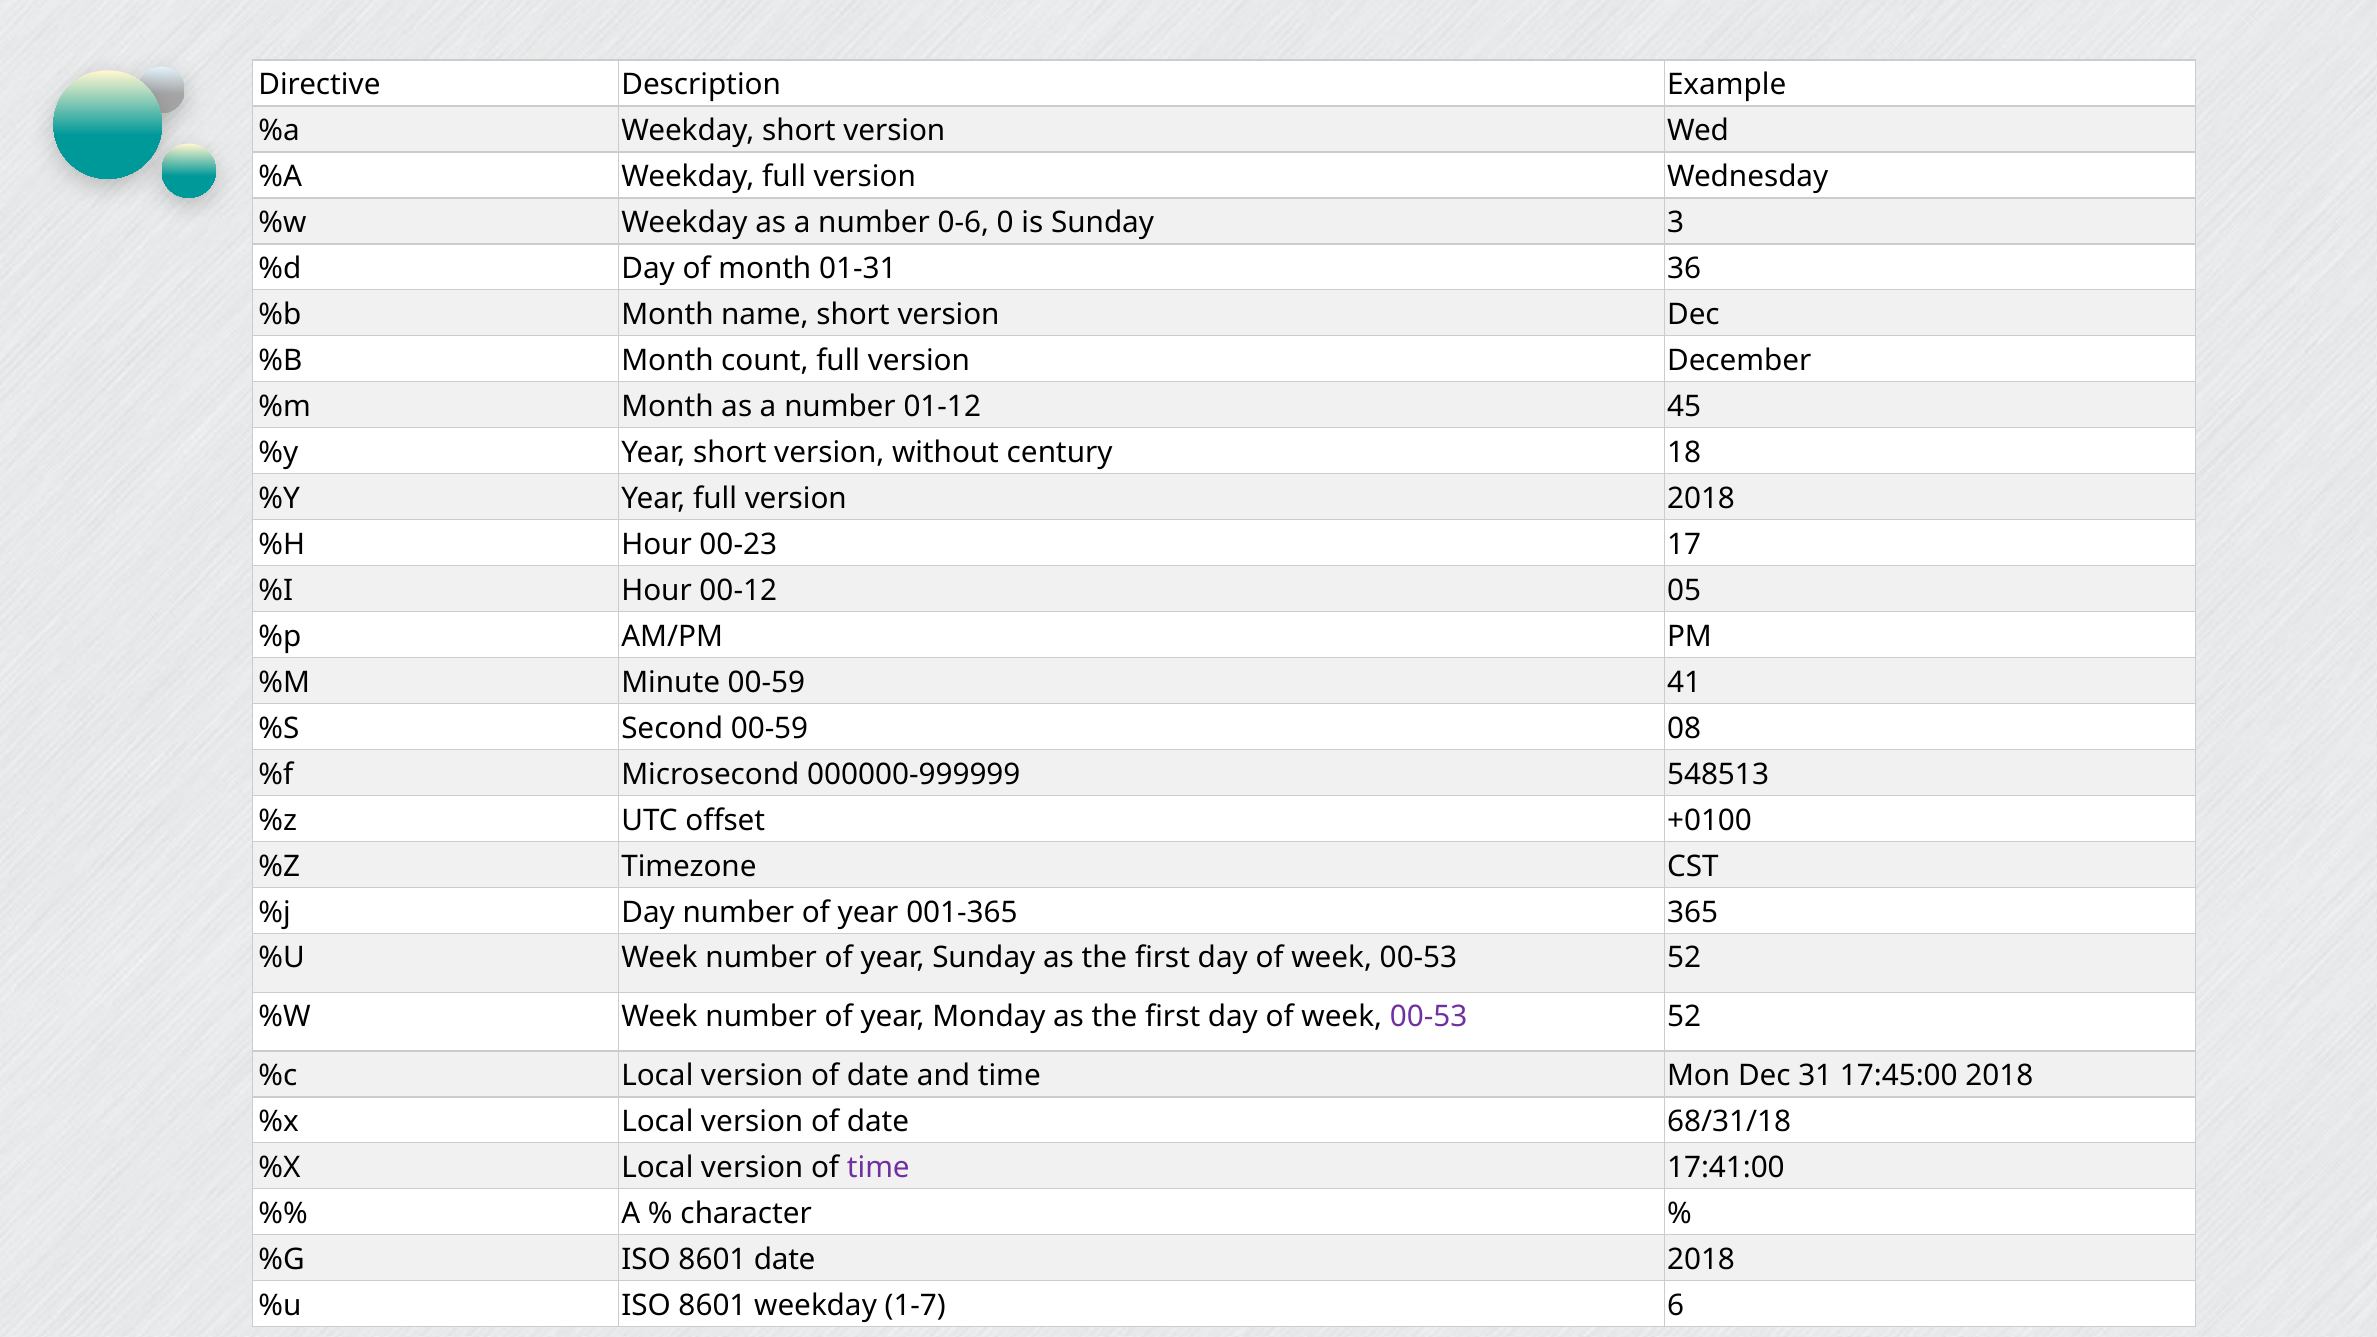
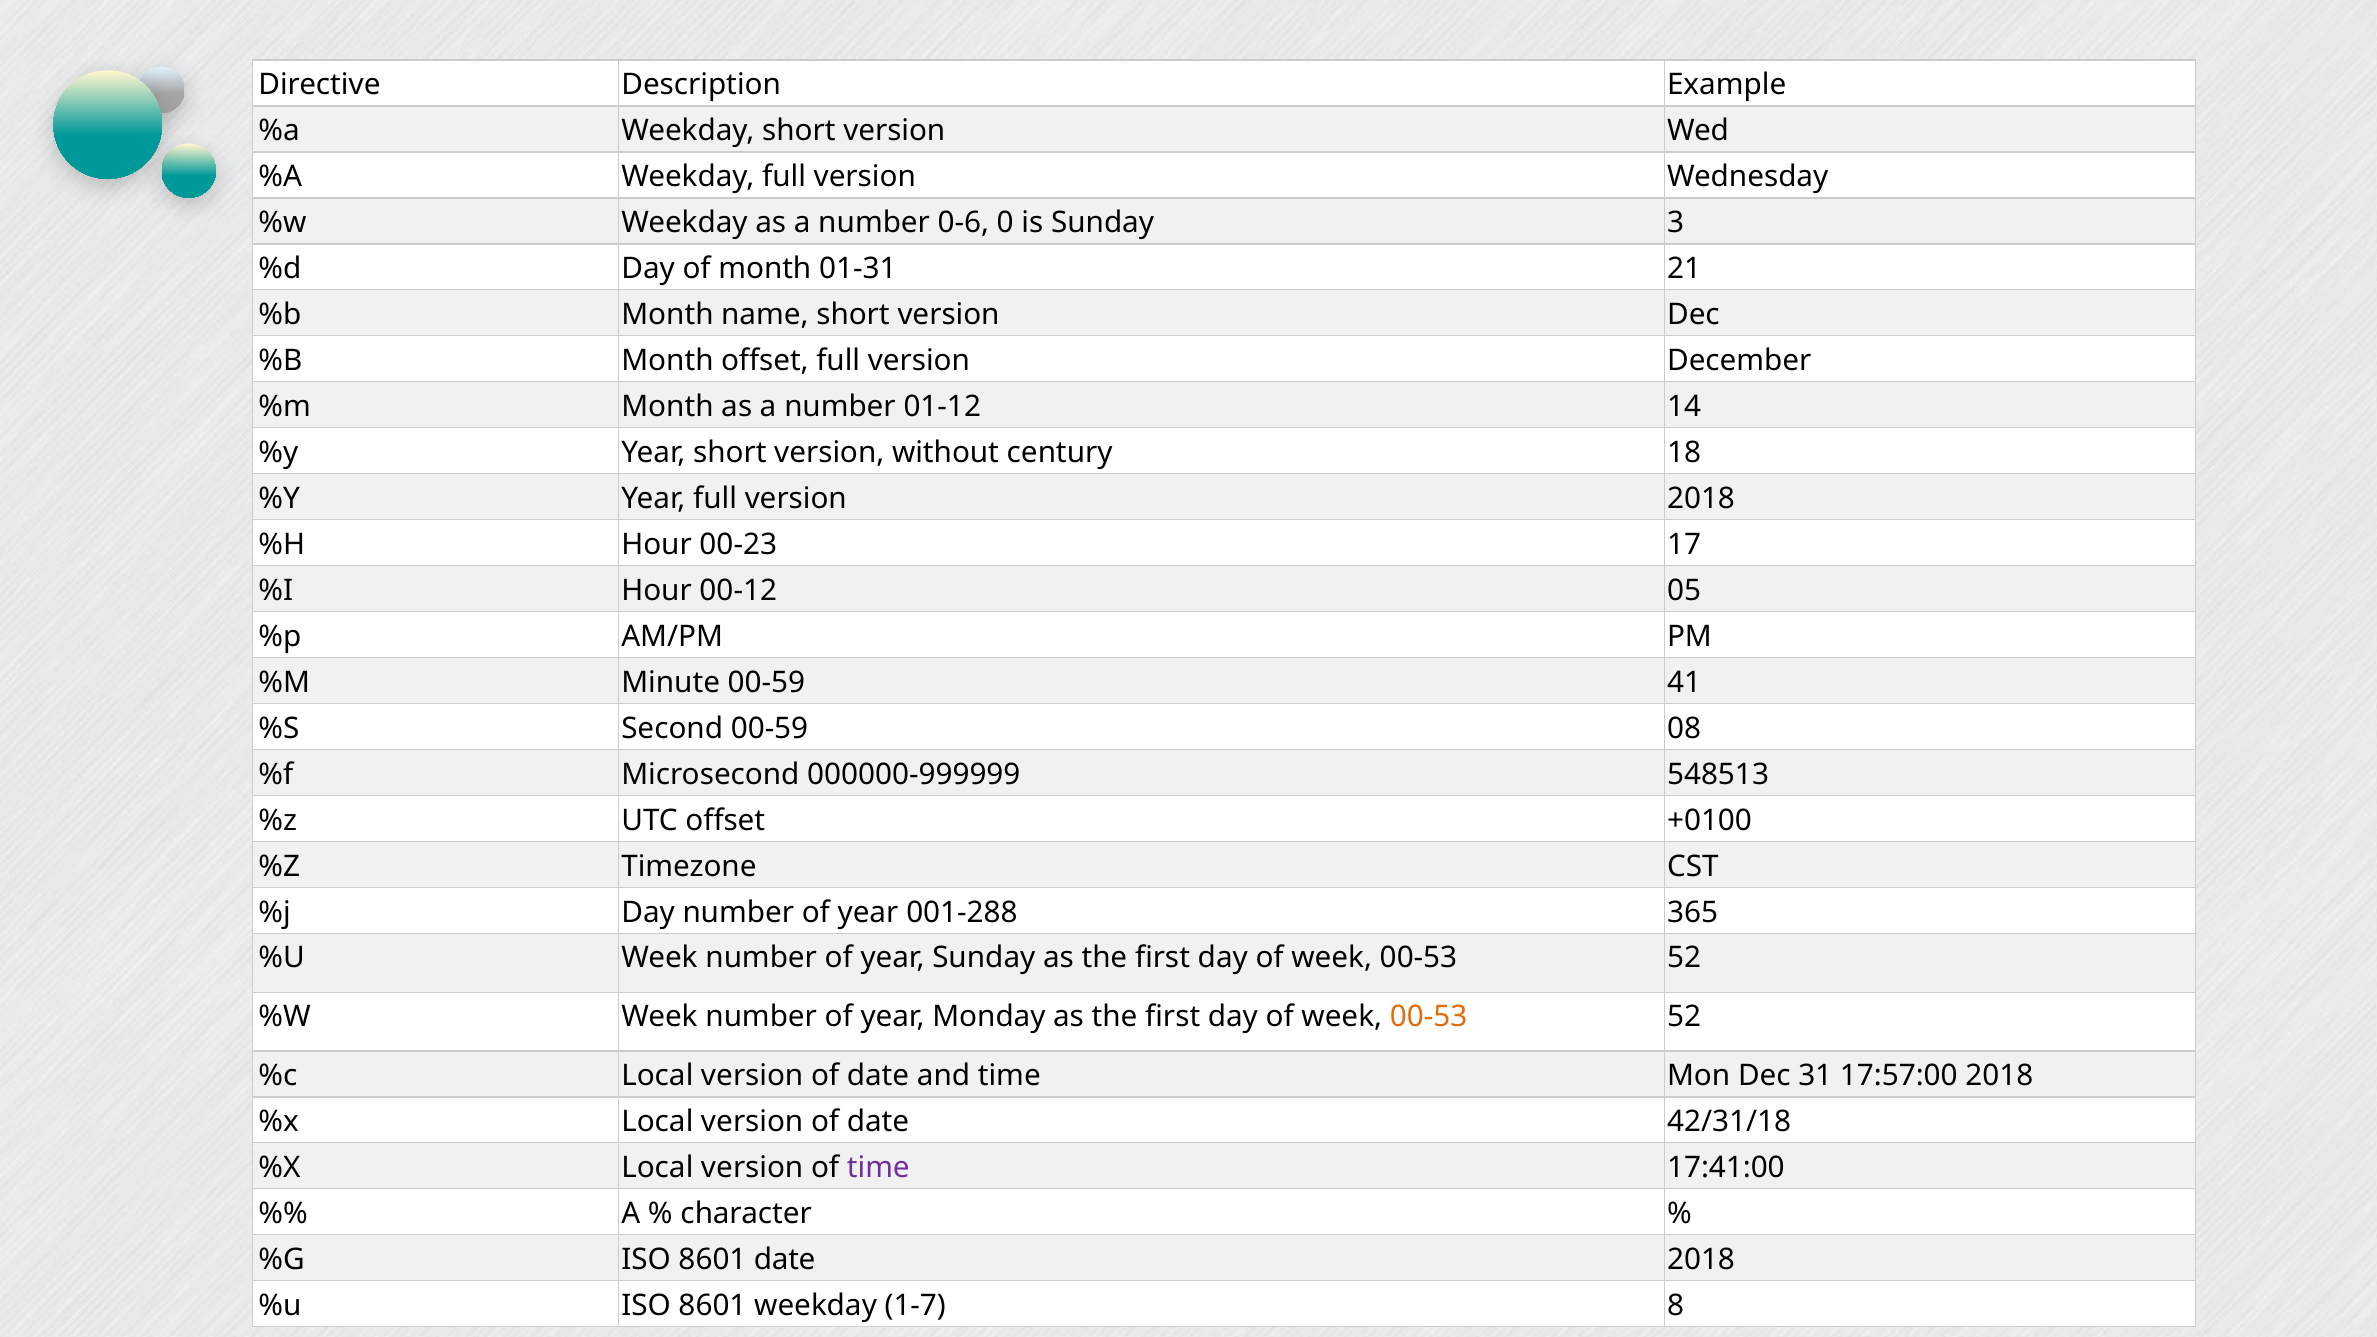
36: 36 -> 21
Month count: count -> offset
45: 45 -> 14
001-365: 001-365 -> 001-288
00-53 at (1429, 1017) colour: purple -> orange
17:45:00: 17:45:00 -> 17:57:00
68/31/18: 68/31/18 -> 42/31/18
6: 6 -> 8
